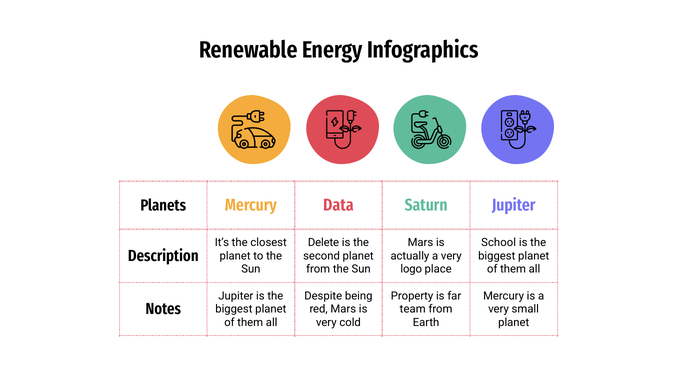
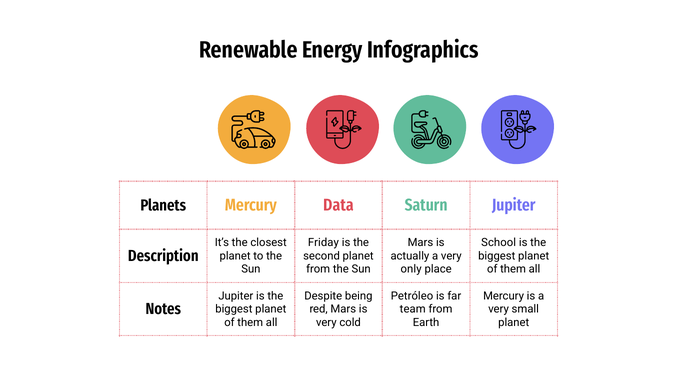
Delete: Delete -> Friday
logo: logo -> only
Property: Property -> Petróleo
